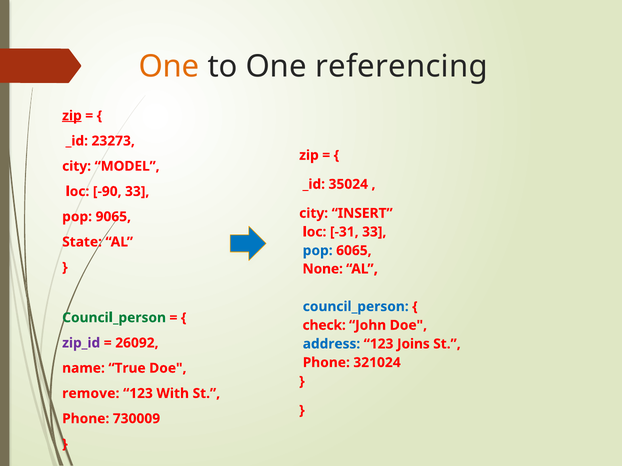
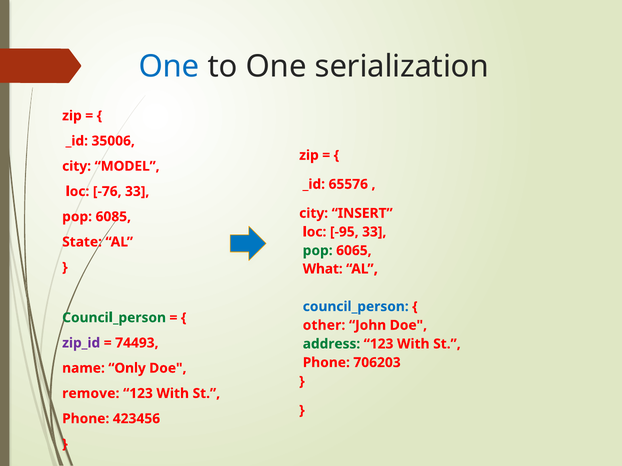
One at (169, 66) colour: orange -> blue
referencing: referencing -> serialization
zip at (72, 116) underline: present -> none
23273: 23273 -> 35006
35024: 35024 -> 65576
-90: -90 -> -76
9065: 9065 -> 6085
-31: -31 -> -95
pop at (318, 251) colour: blue -> green
None: None -> What
check: check -> other
26092: 26092 -> 74493
address colour: blue -> green
Joins at (413, 344): Joins -> With
321024: 321024 -> 706203
True: True -> Only
730009: 730009 -> 423456
